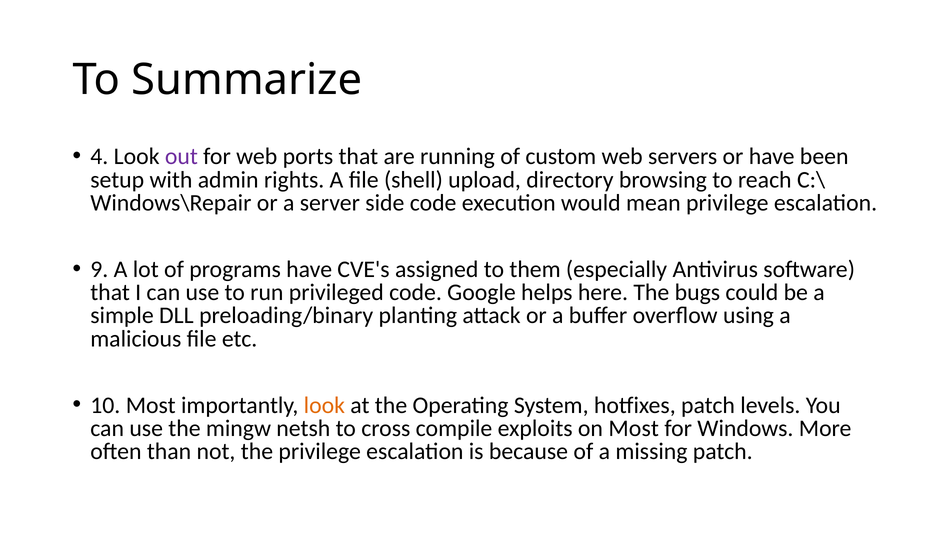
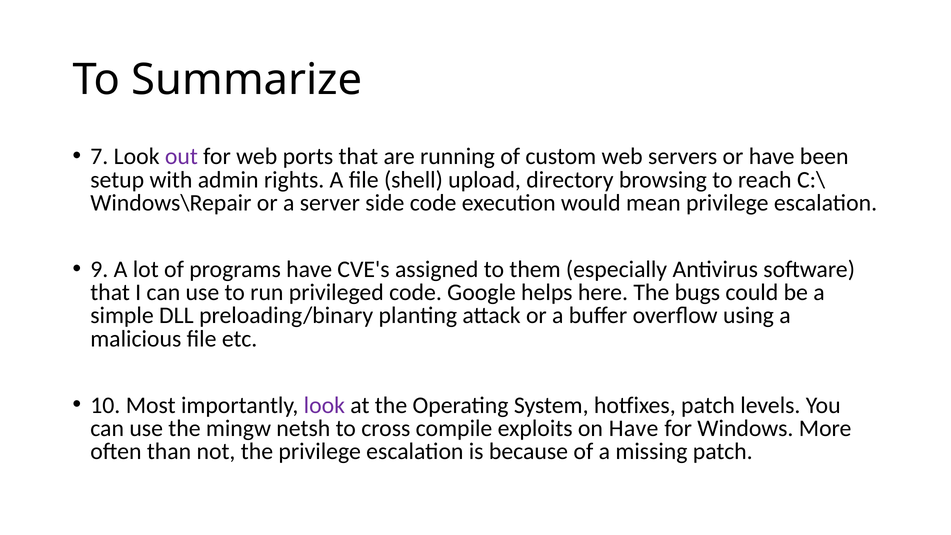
4: 4 -> 7
look at (324, 405) colour: orange -> purple
on Most: Most -> Have
